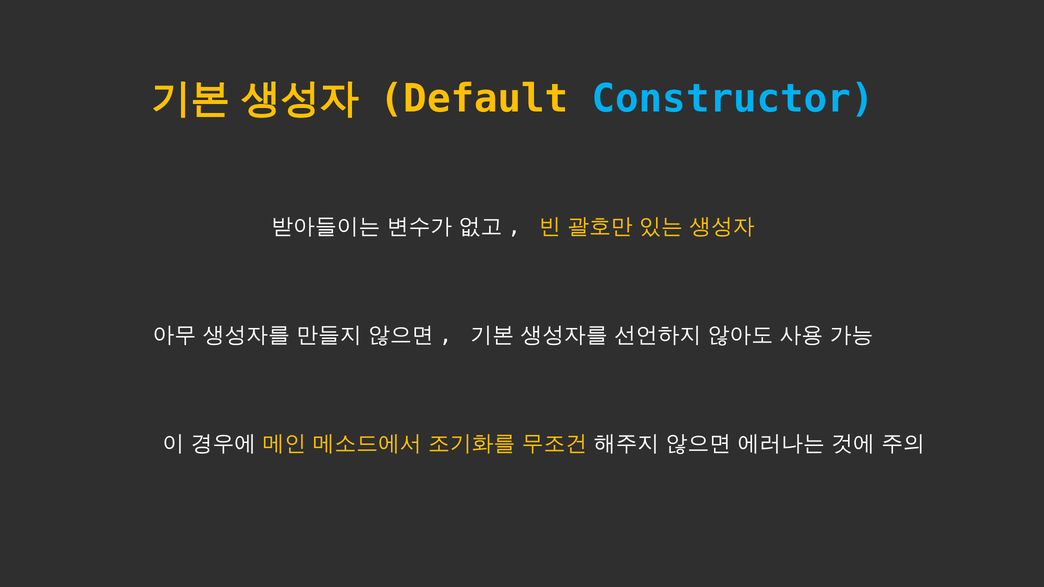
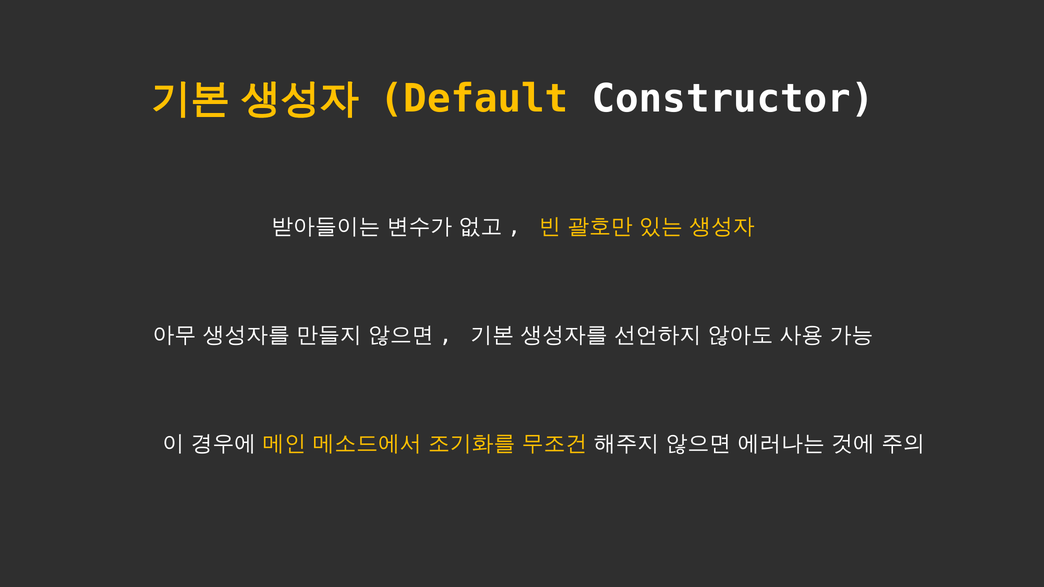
Constructor colour: light blue -> white
